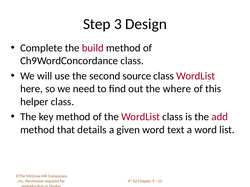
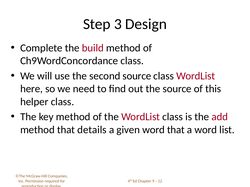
the where: where -> source
word text: text -> that
